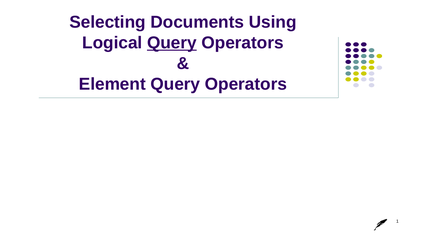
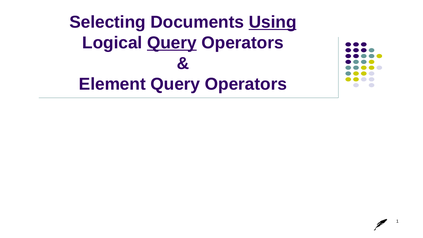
Using underline: none -> present
